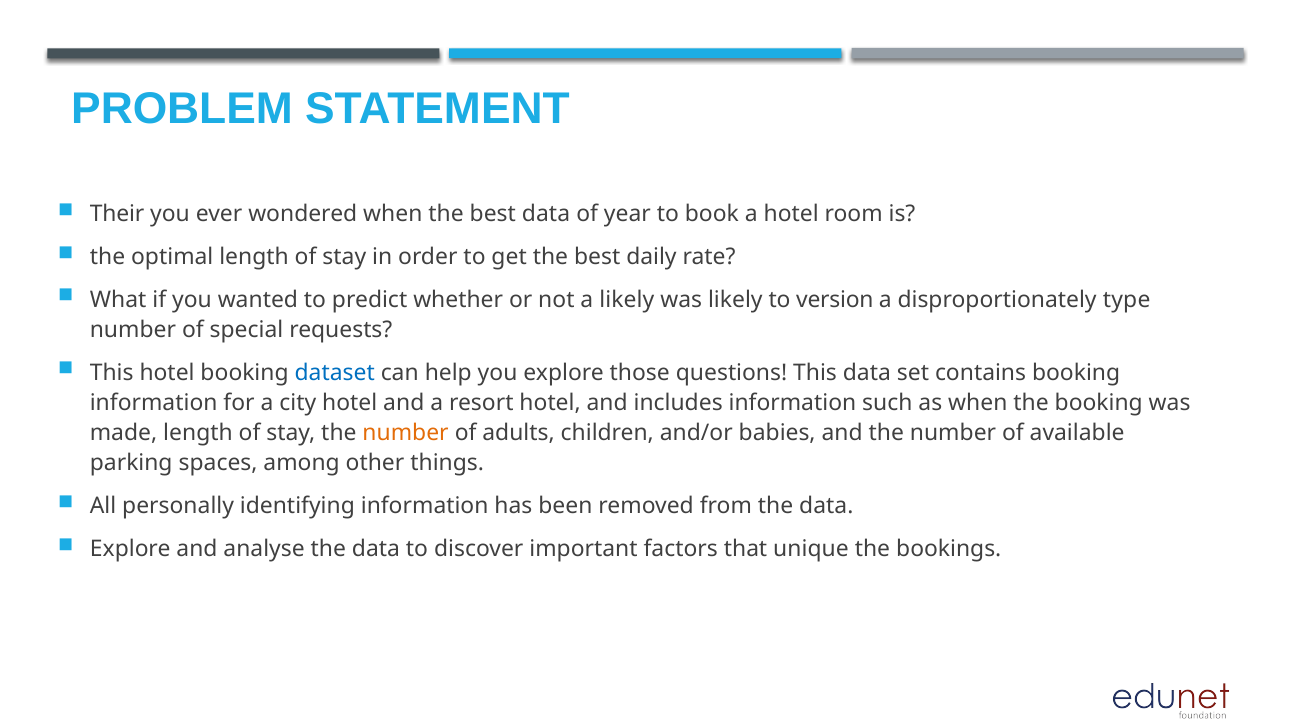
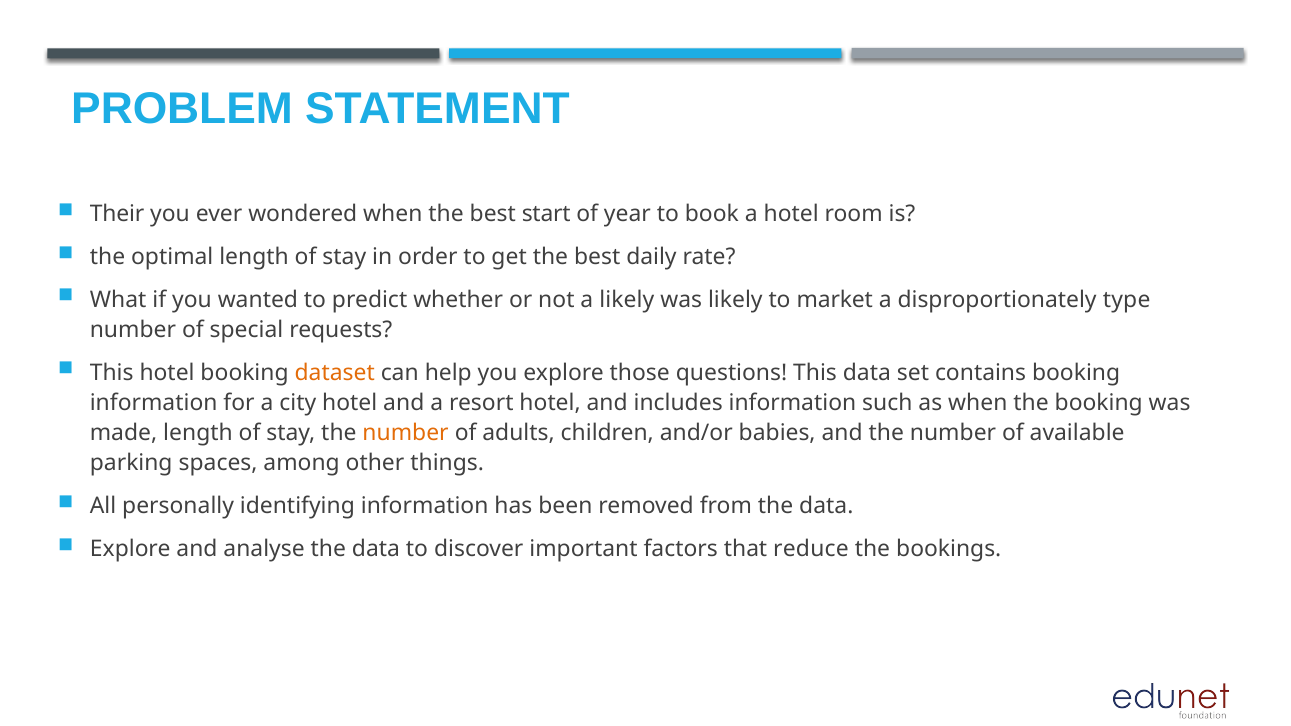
best data: data -> start
version: version -> market
dataset colour: blue -> orange
unique: unique -> reduce
